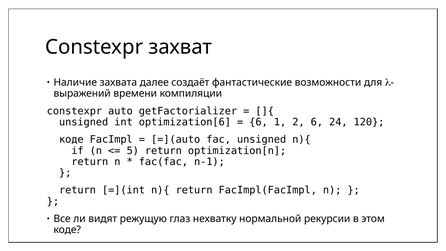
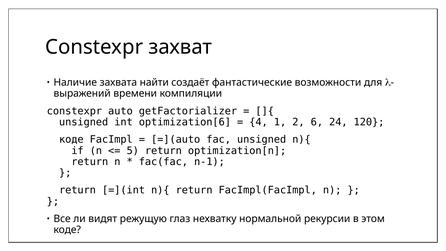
далее: далее -> найти
6 at (259, 122): 6 -> 4
